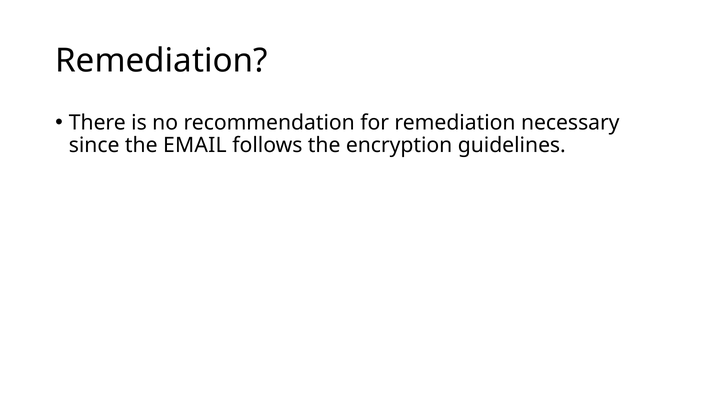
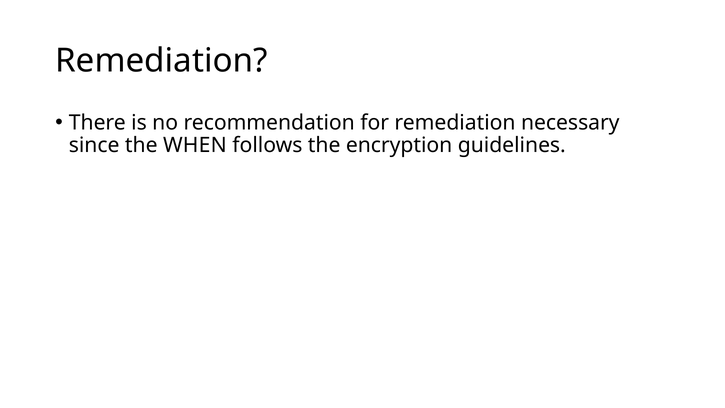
EMAIL: EMAIL -> WHEN
